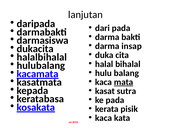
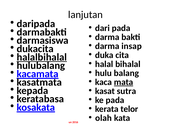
halalbihalal underline: none -> present
pisik: pisik -> telor
kaca at (104, 118): kaca -> olah
